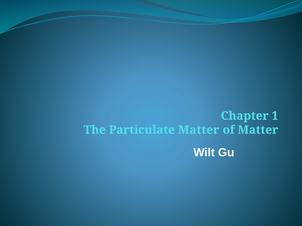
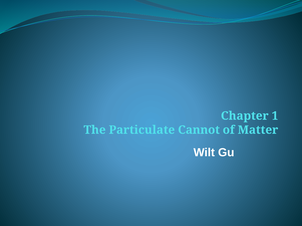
Particulate Matter: Matter -> Cannot
